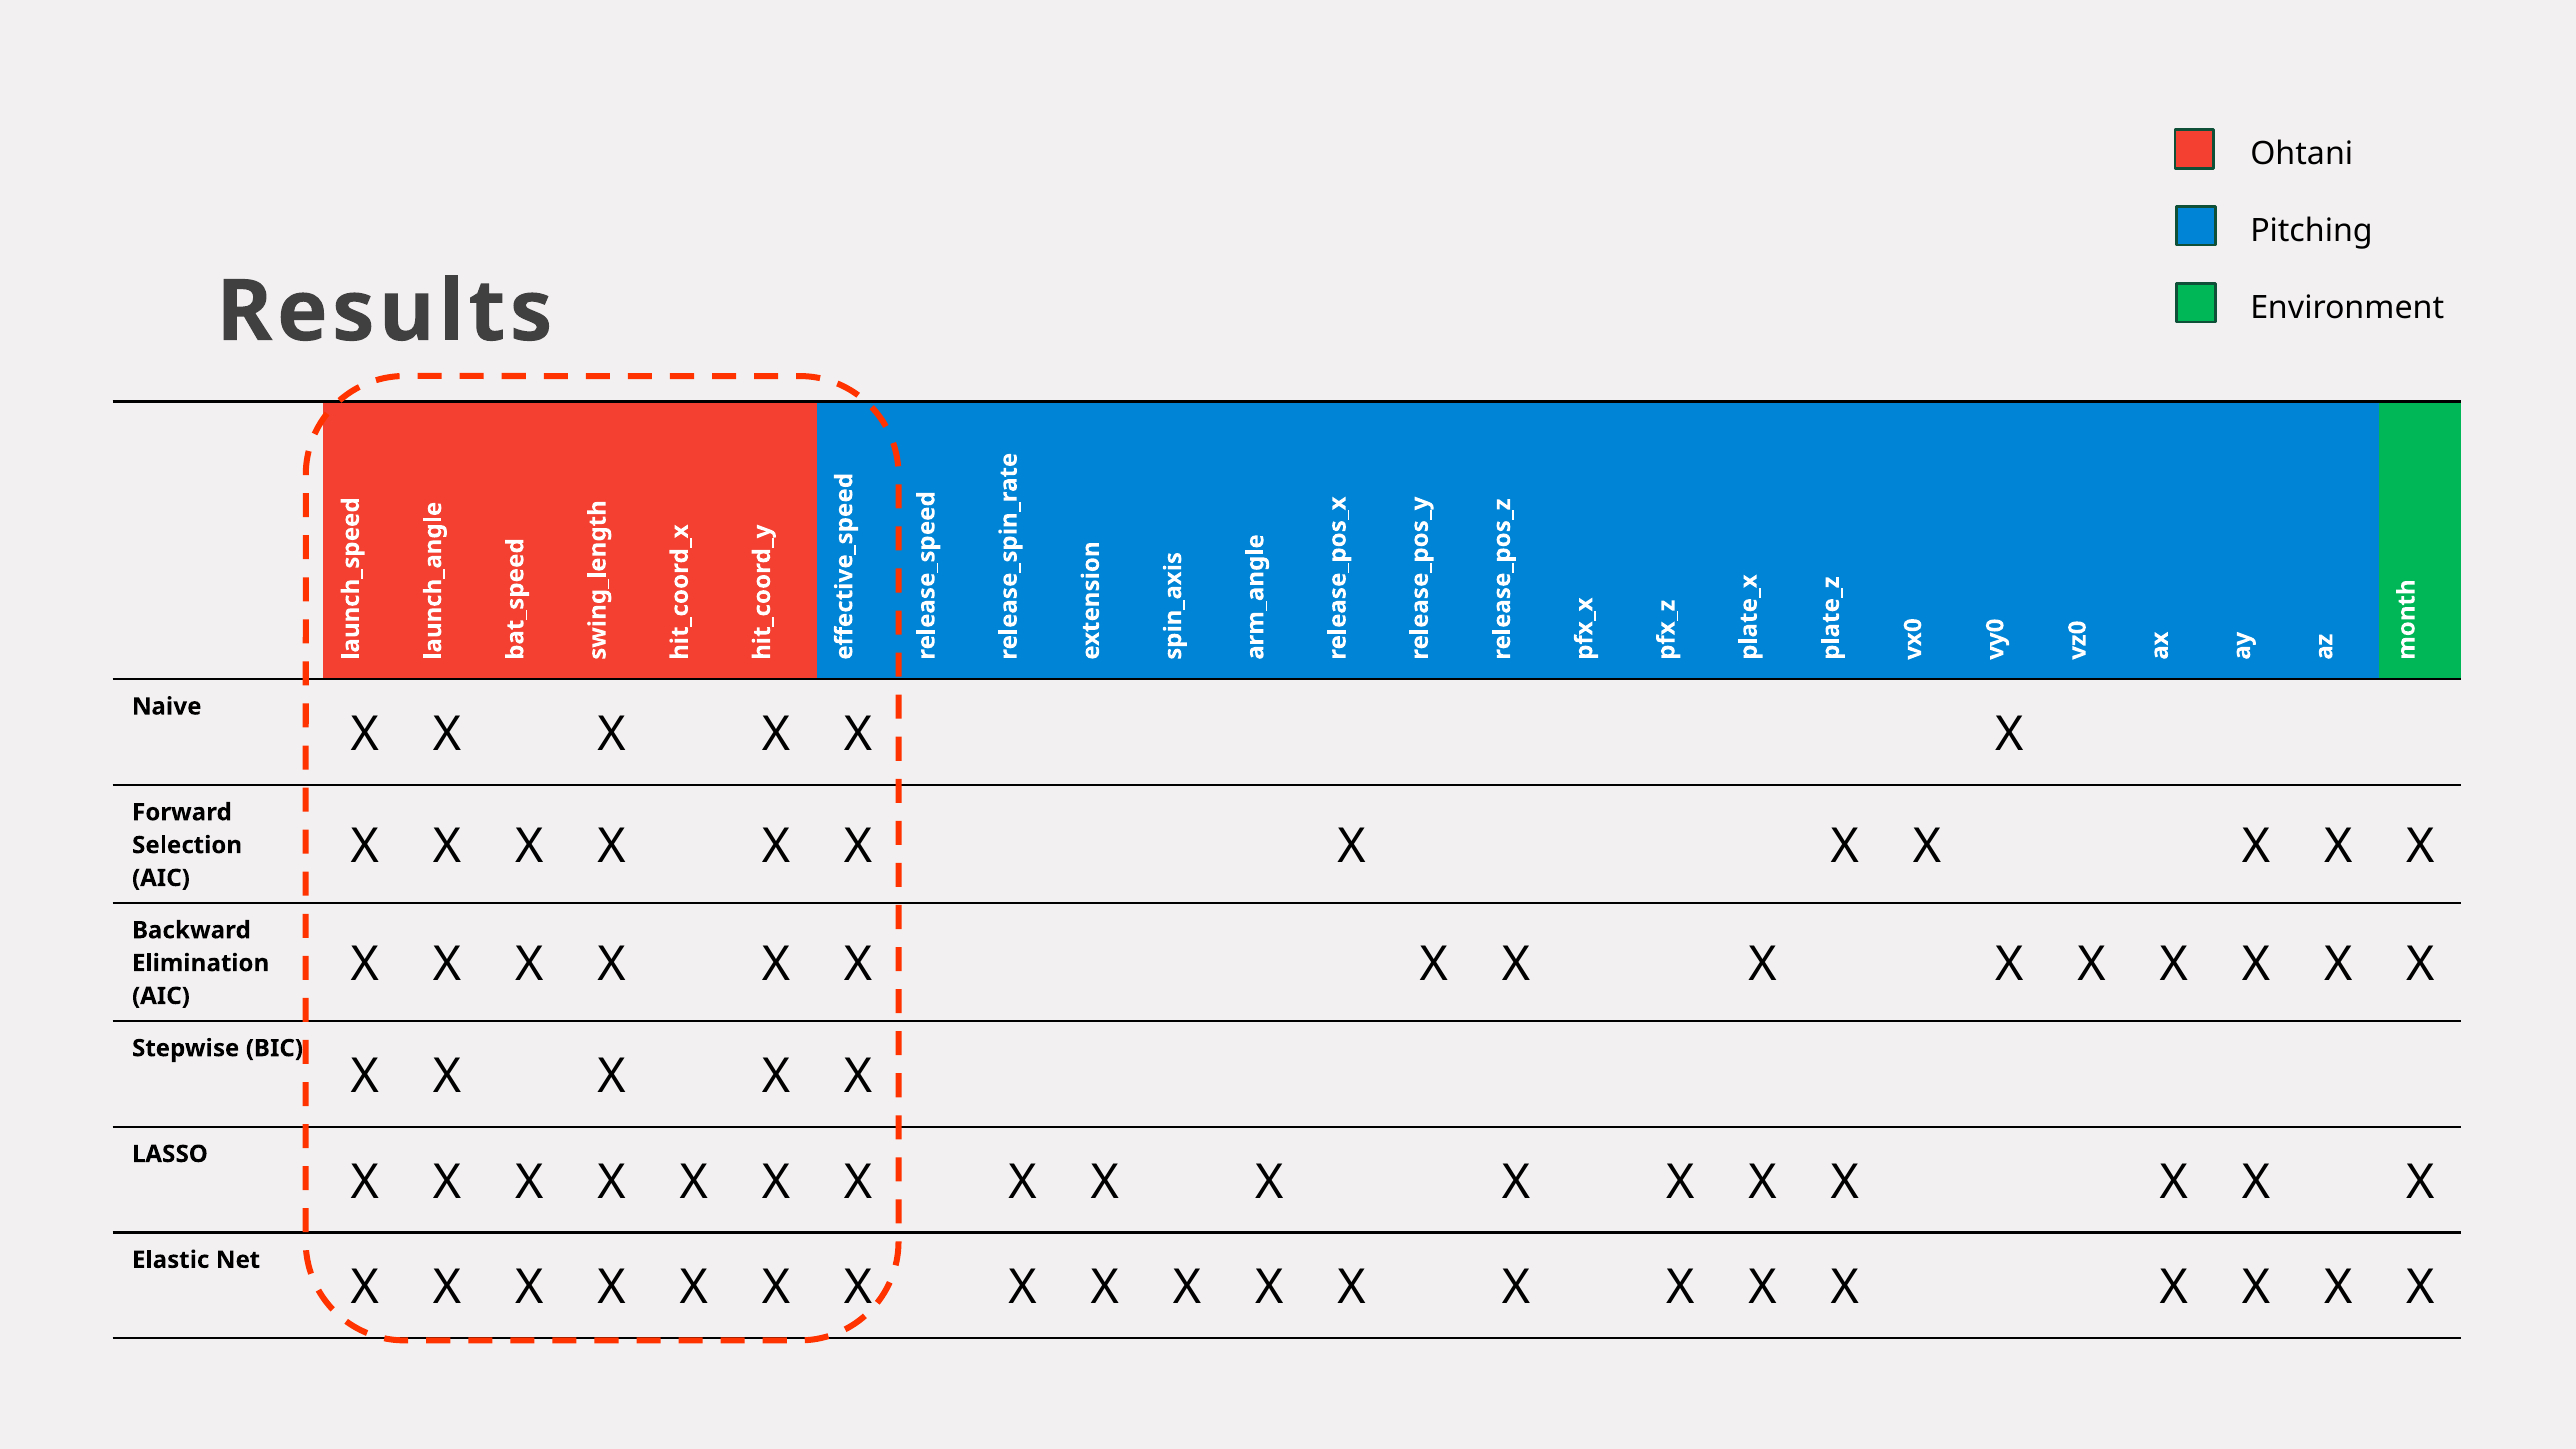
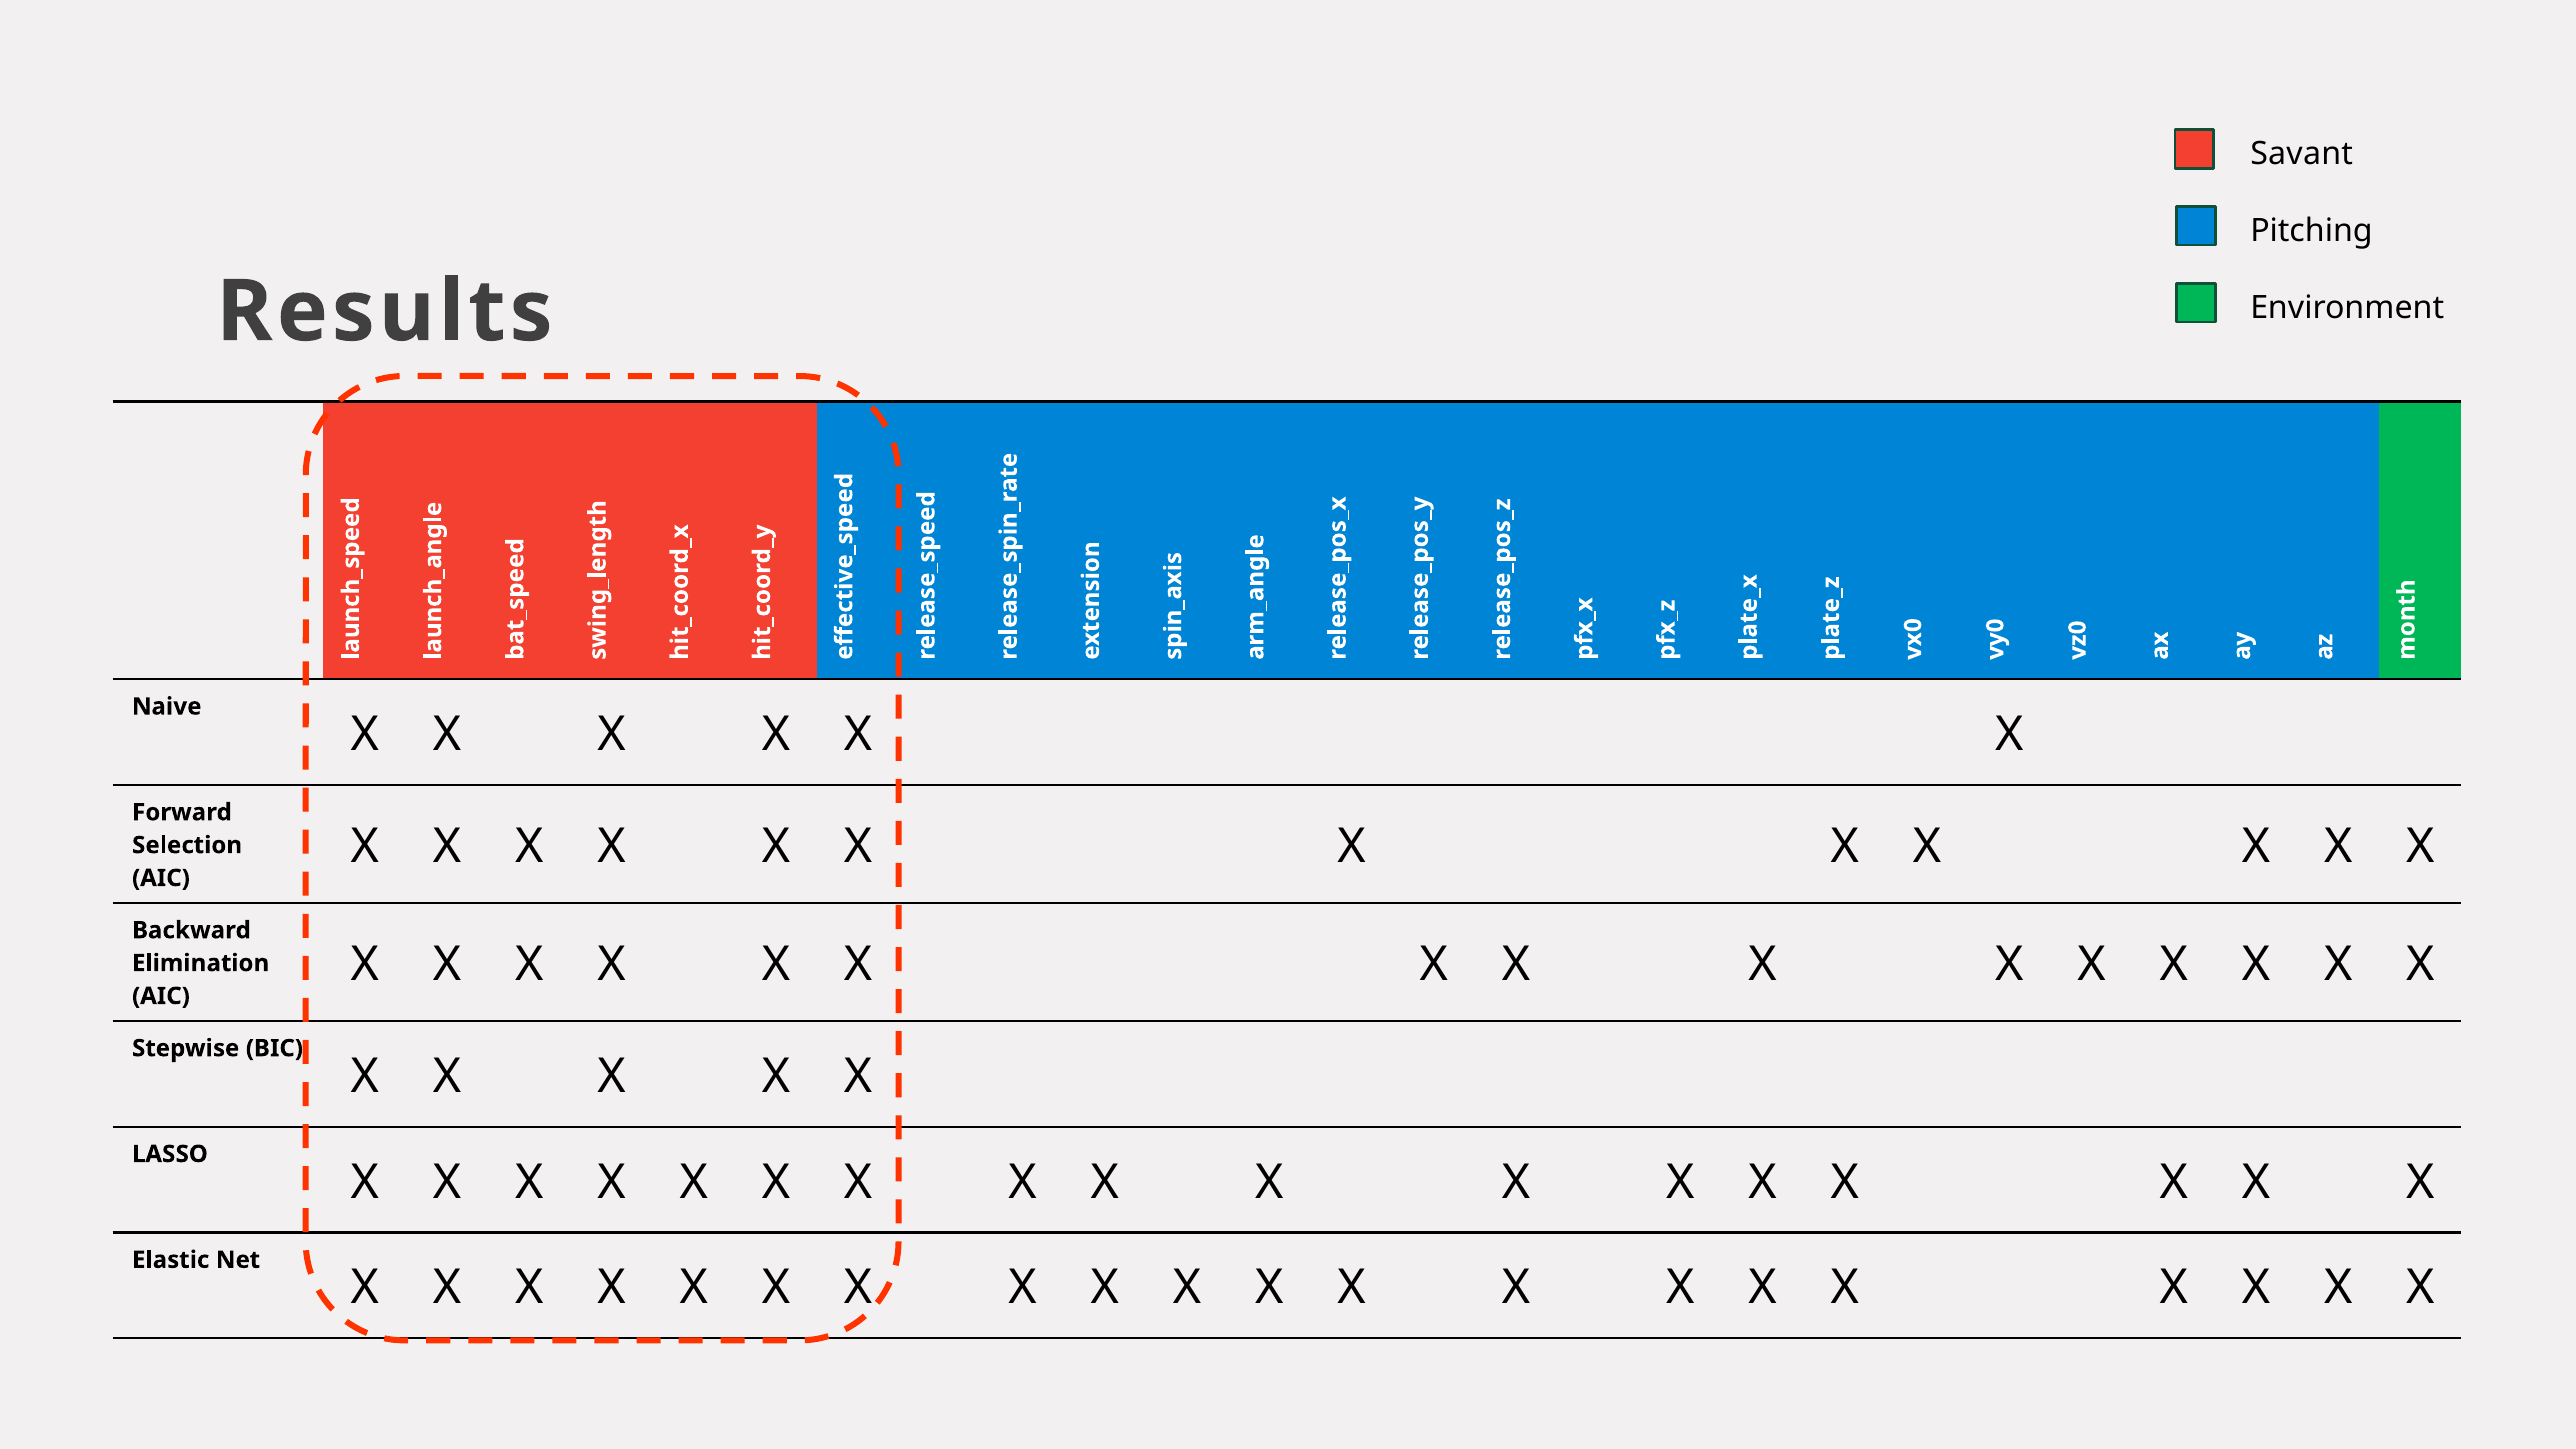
Ohtani: Ohtani -> Savant
